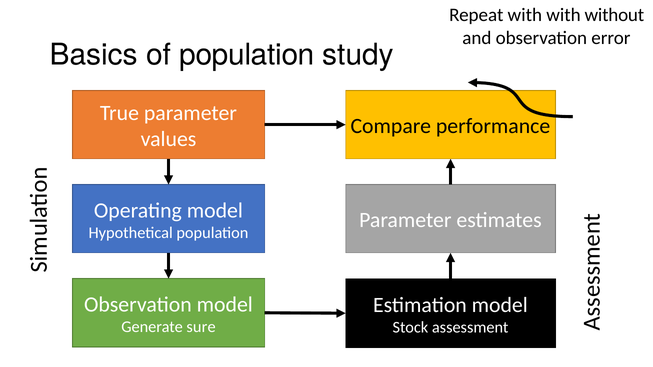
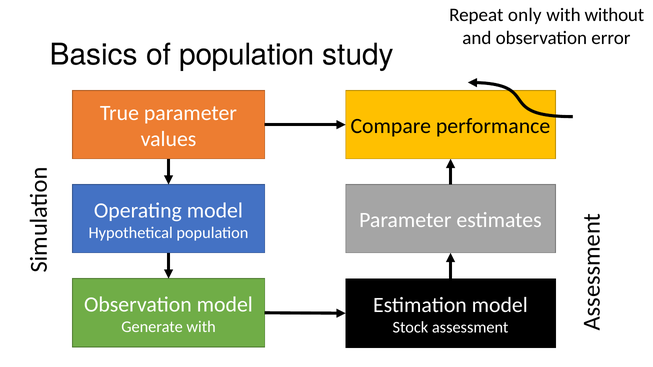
Repeat with: with -> only
Generate sure: sure -> with
